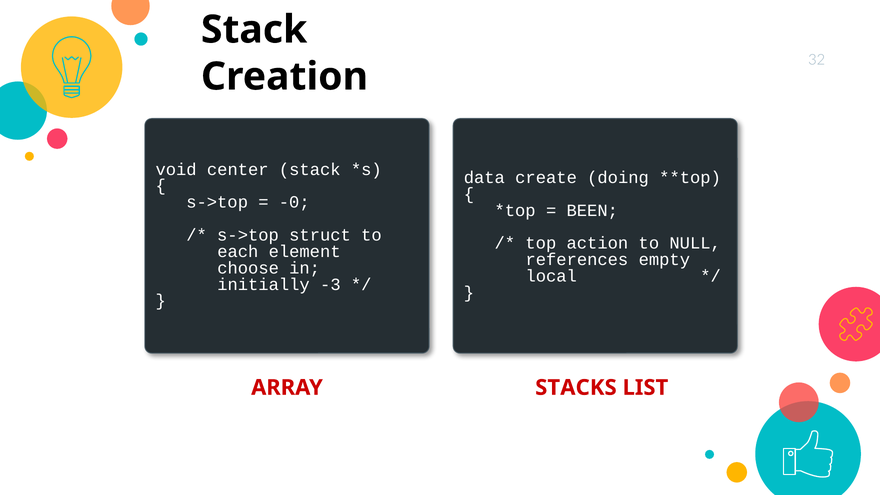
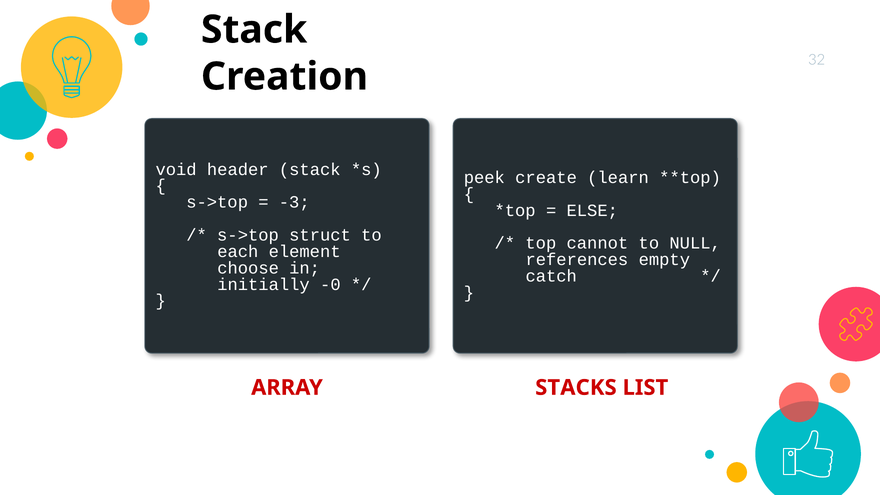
center: center -> header
data: data -> peek
doing: doing -> learn
-0: -0 -> -3
BEEN: BEEN -> ELSE
action: action -> cannot
local: local -> catch
-3: -3 -> -0
